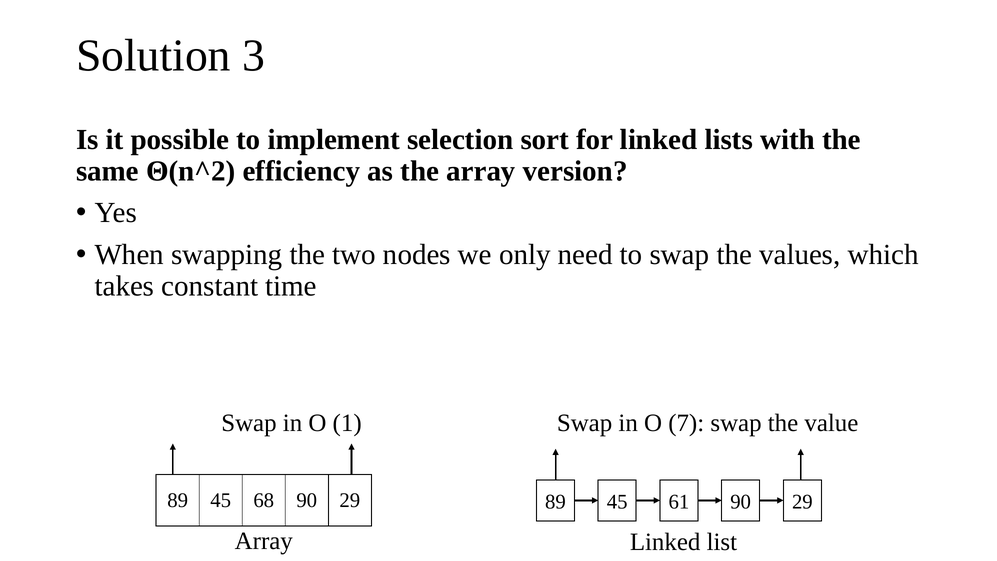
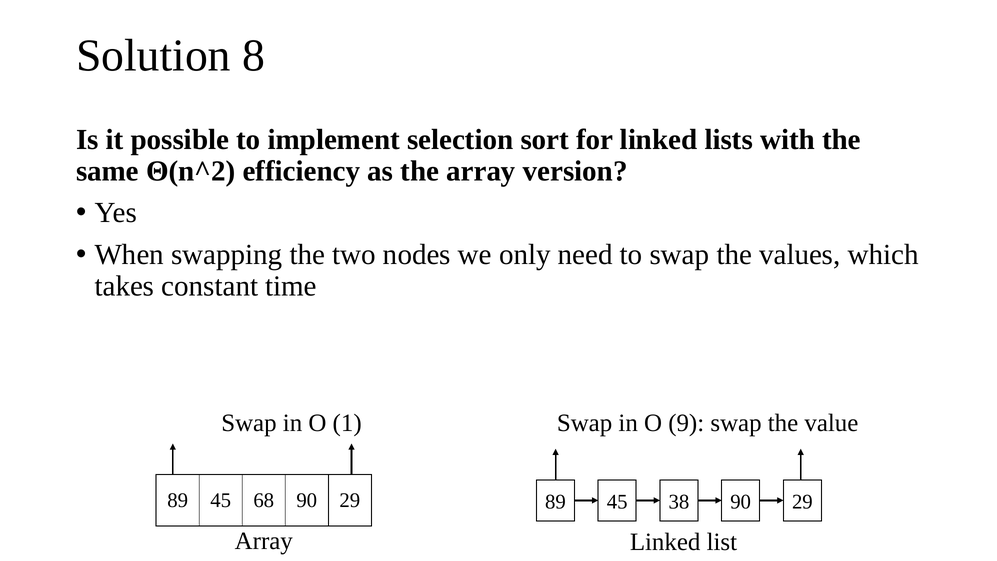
3: 3 -> 8
7: 7 -> 9
61: 61 -> 38
